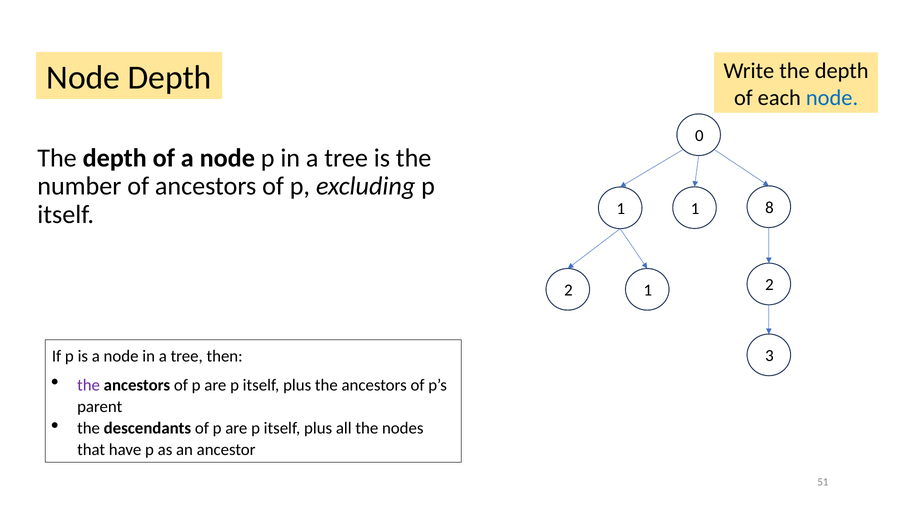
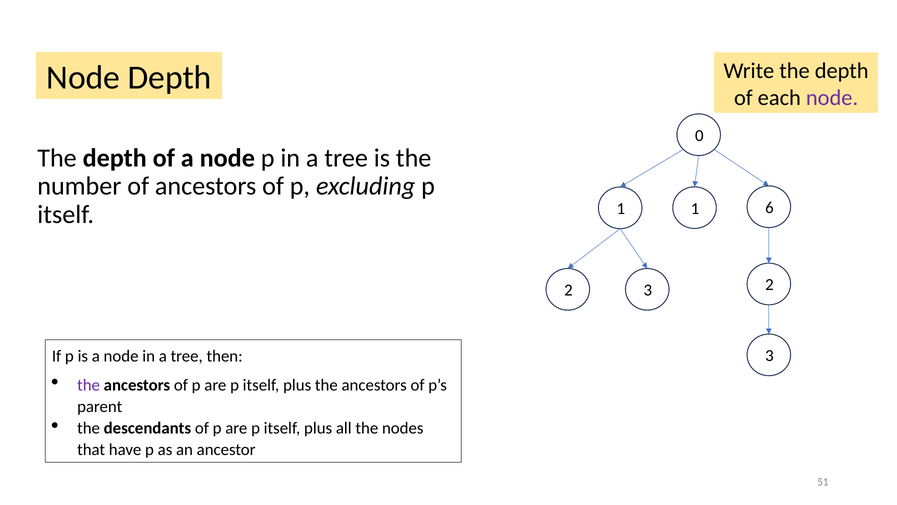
node at (832, 98) colour: blue -> purple
8: 8 -> 6
2 1: 1 -> 3
